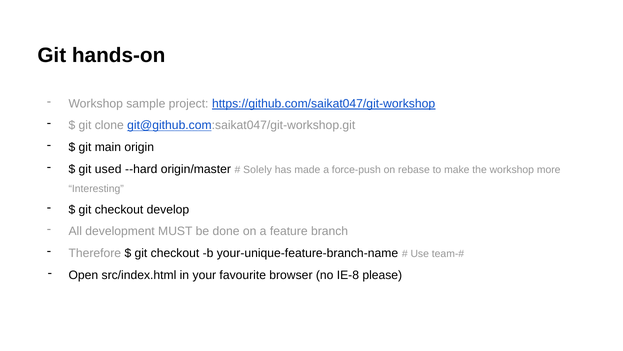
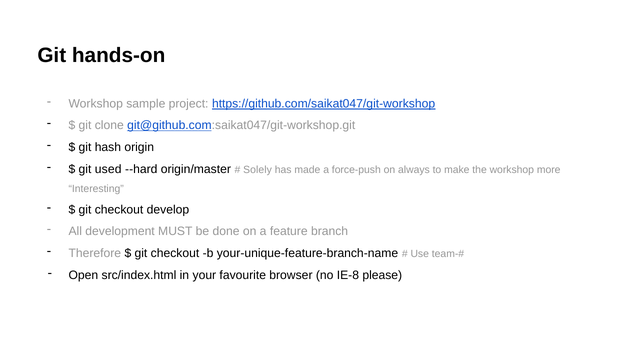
main: main -> hash
rebase: rebase -> always
